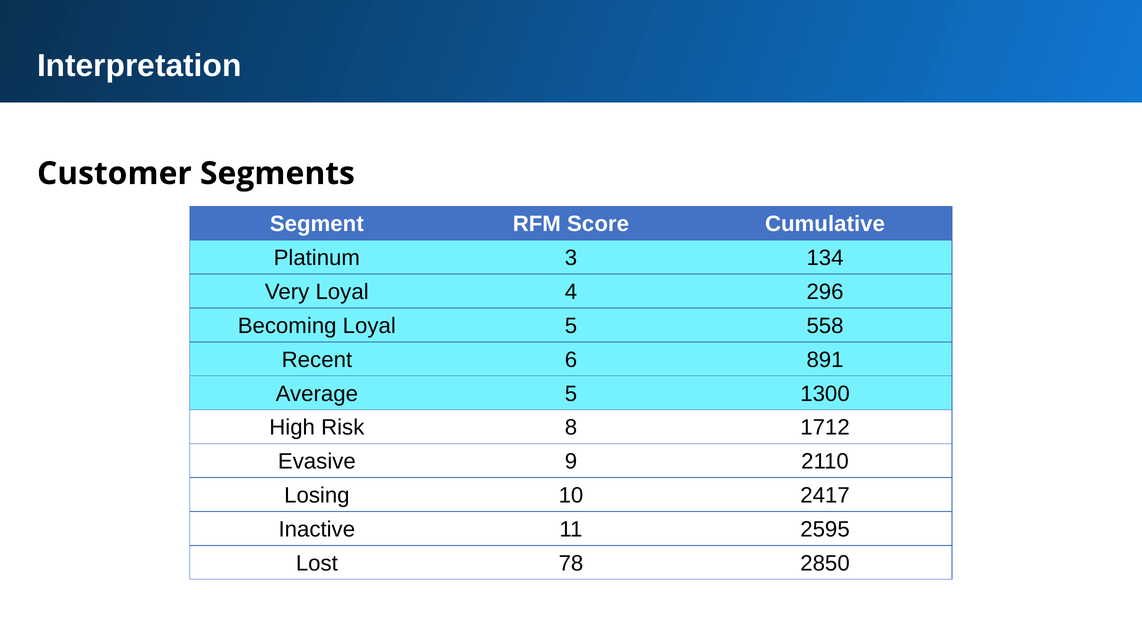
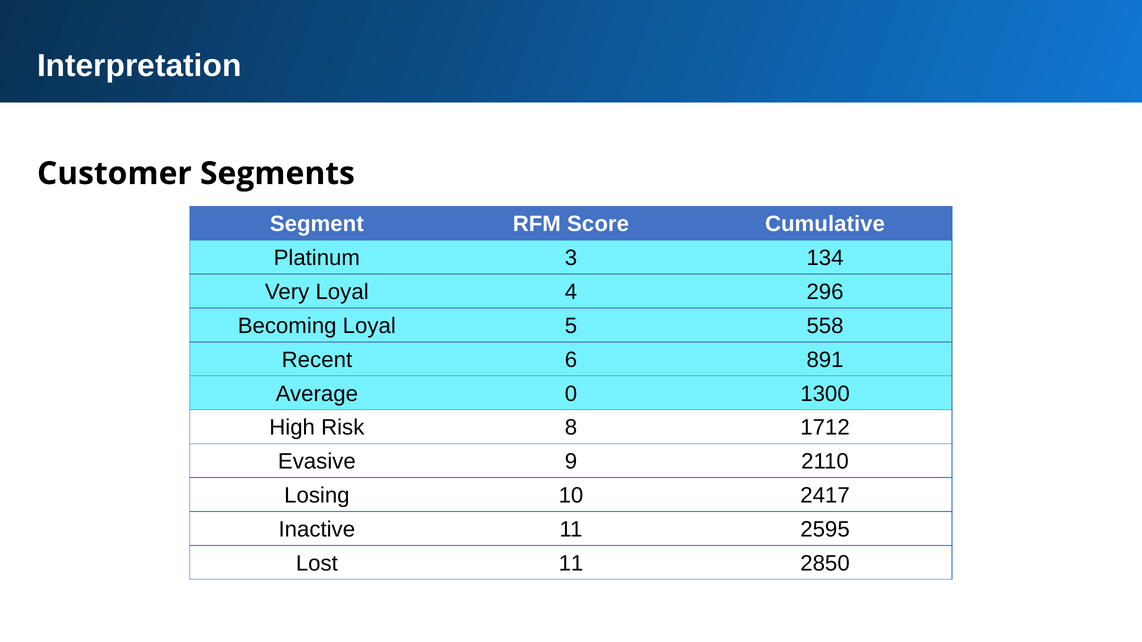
Average 5: 5 -> 0
Lost 78: 78 -> 11
